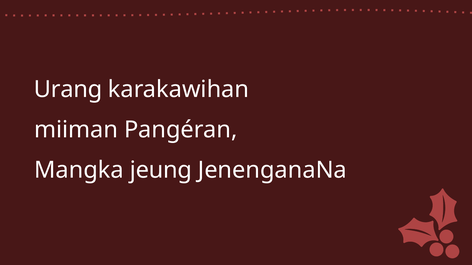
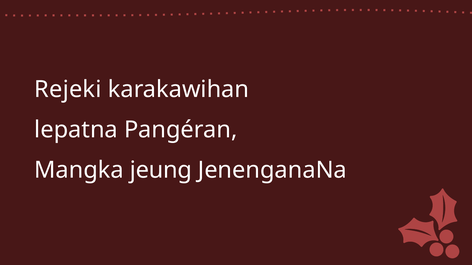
Urang: Urang -> Rejeki
miiman: miiman -> lepatna
